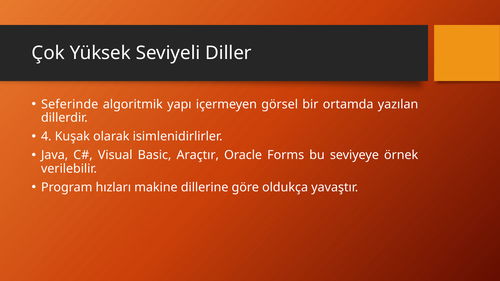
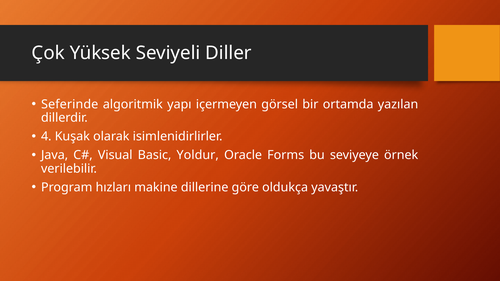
Araçtır: Araçtır -> Yoldur
